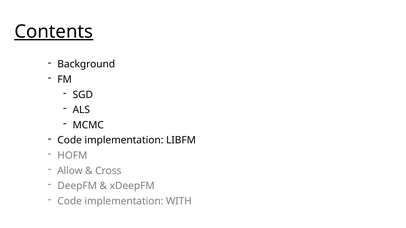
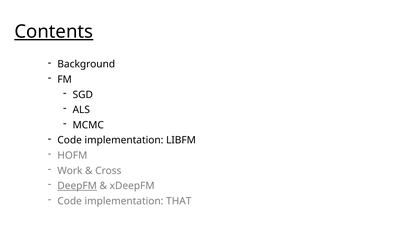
Allow: Allow -> Work
DeepFM underline: none -> present
WITH: WITH -> THAT
